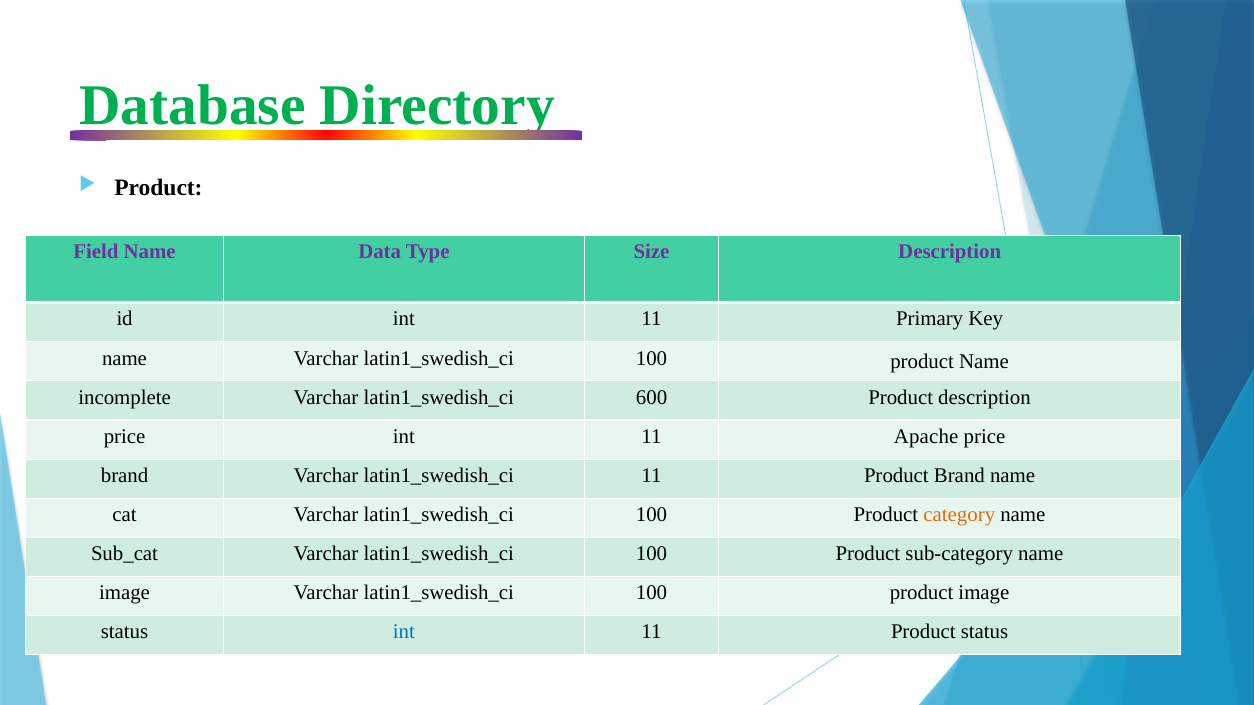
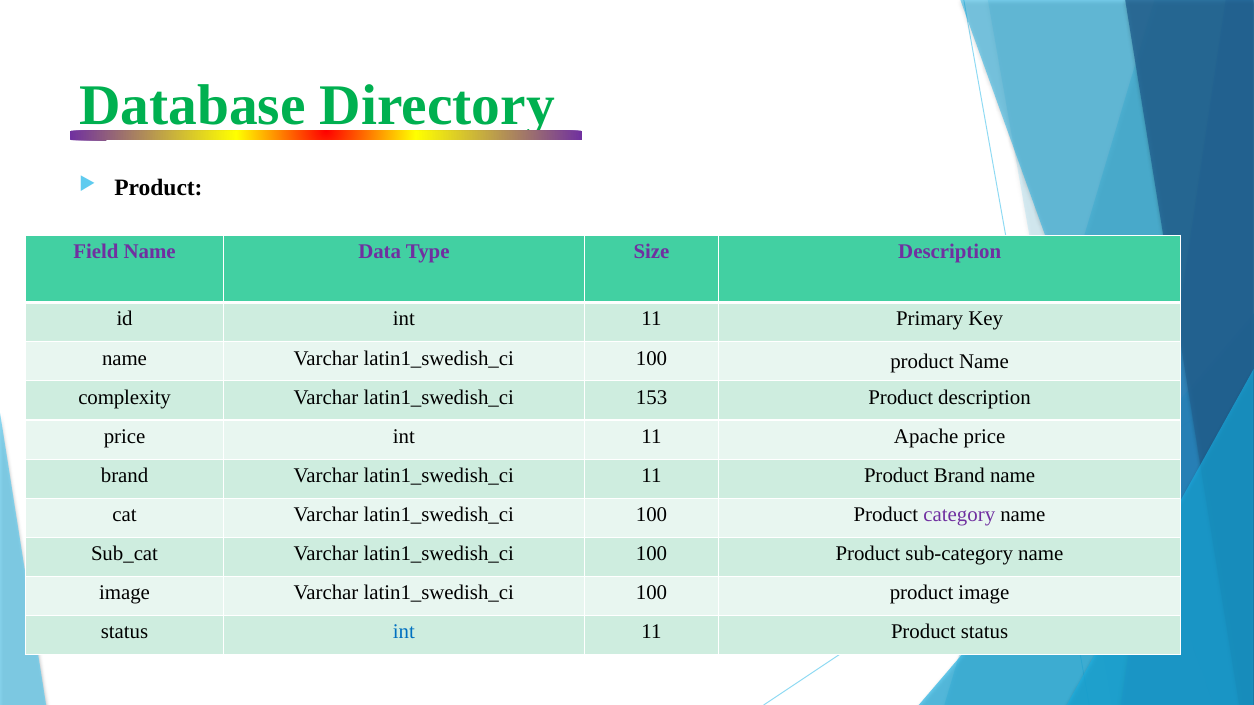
incomplete: incomplete -> complexity
600: 600 -> 153
category colour: orange -> purple
